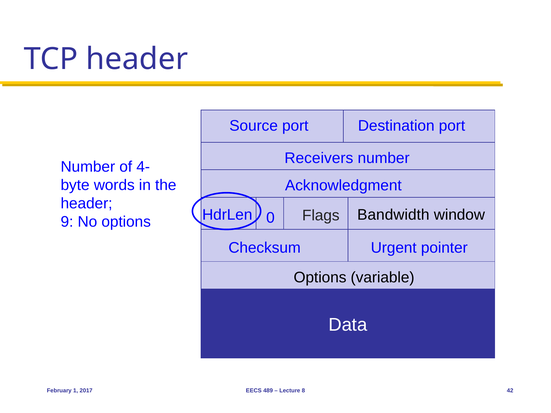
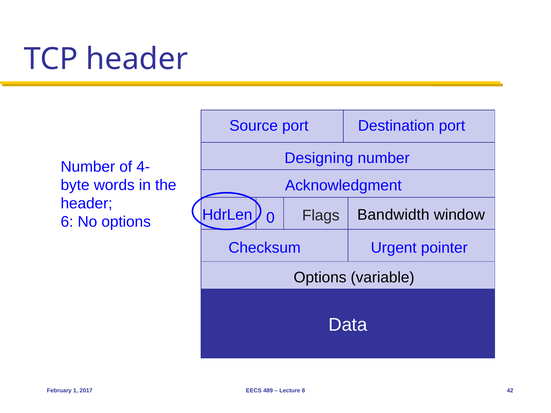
Receivers: Receivers -> Designing
9: 9 -> 6
